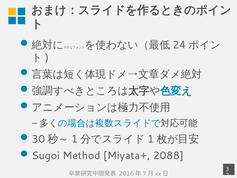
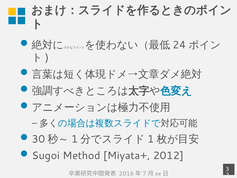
2088: 2088 -> 2012
